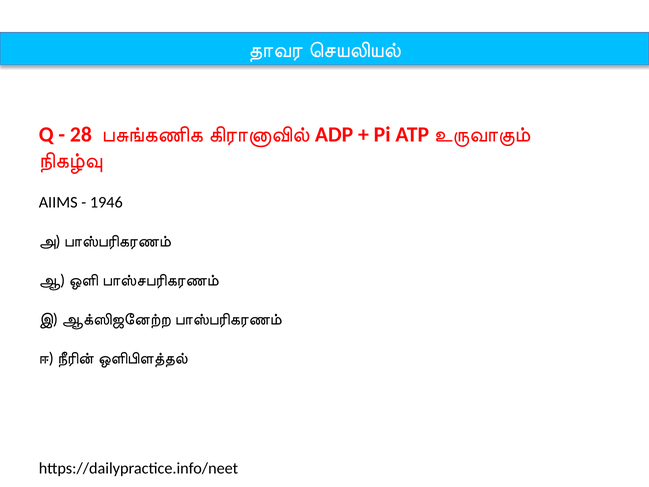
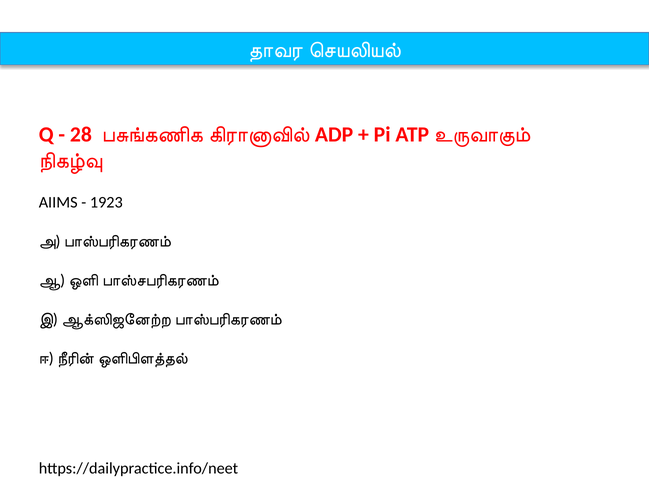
1946: 1946 -> 1923
